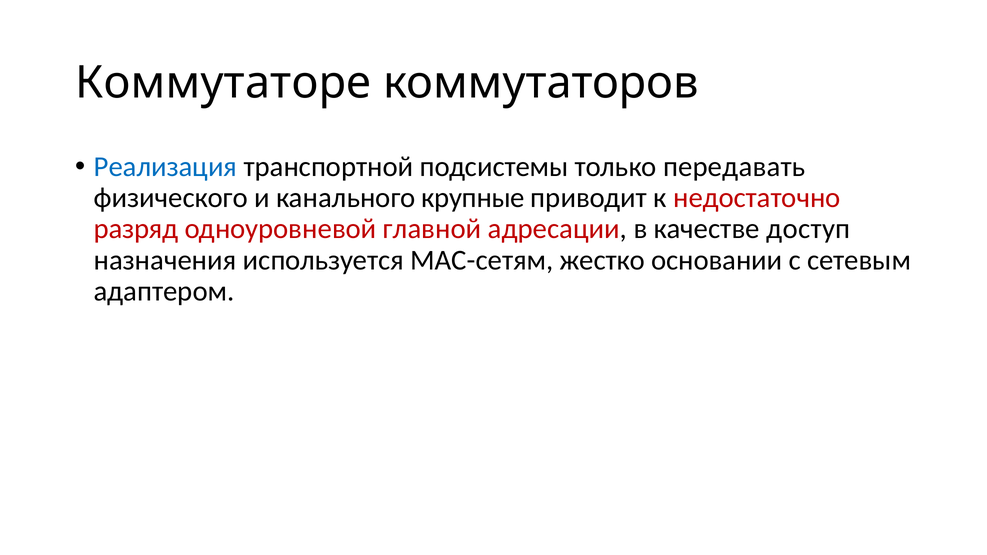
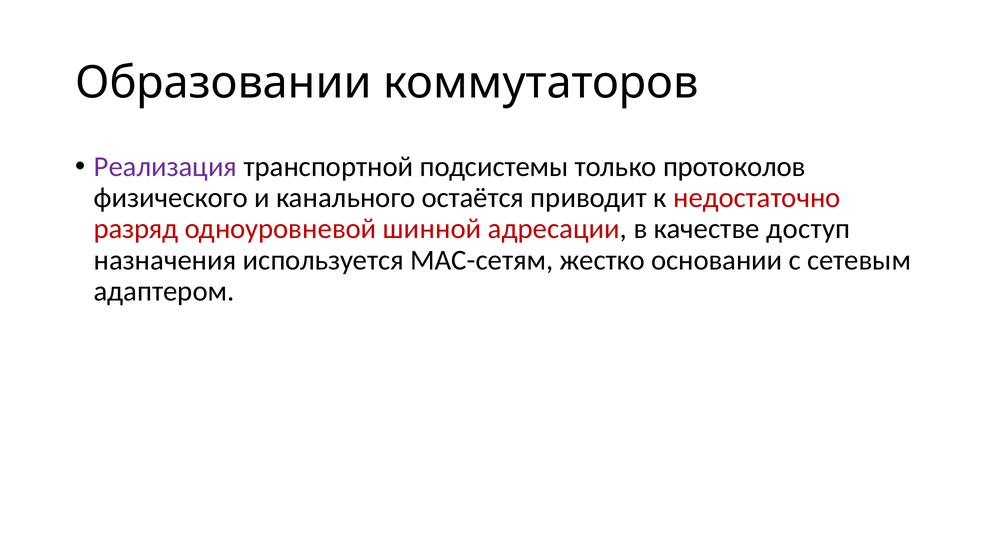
Коммутаторе: Коммутаторе -> Образовании
Реализация colour: blue -> purple
передавать: передавать -> протоколов
крупные: крупные -> остаётся
главной: главной -> шинной
